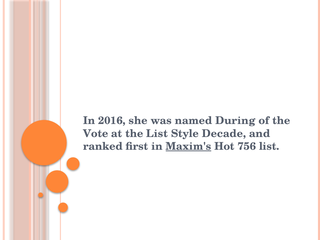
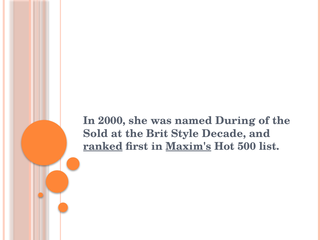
2016: 2016 -> 2000
Vote: Vote -> Sold
the List: List -> Brit
ranked underline: none -> present
756: 756 -> 500
